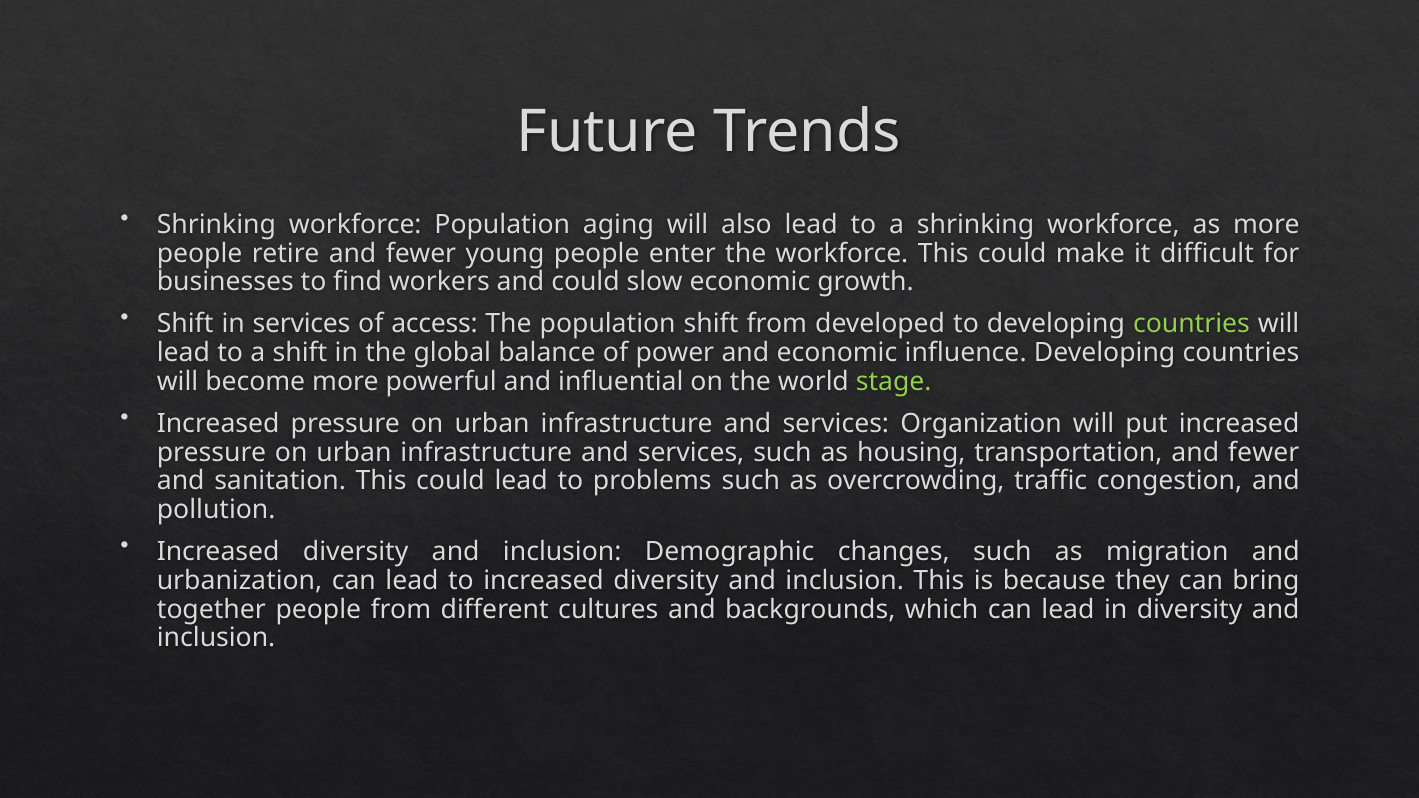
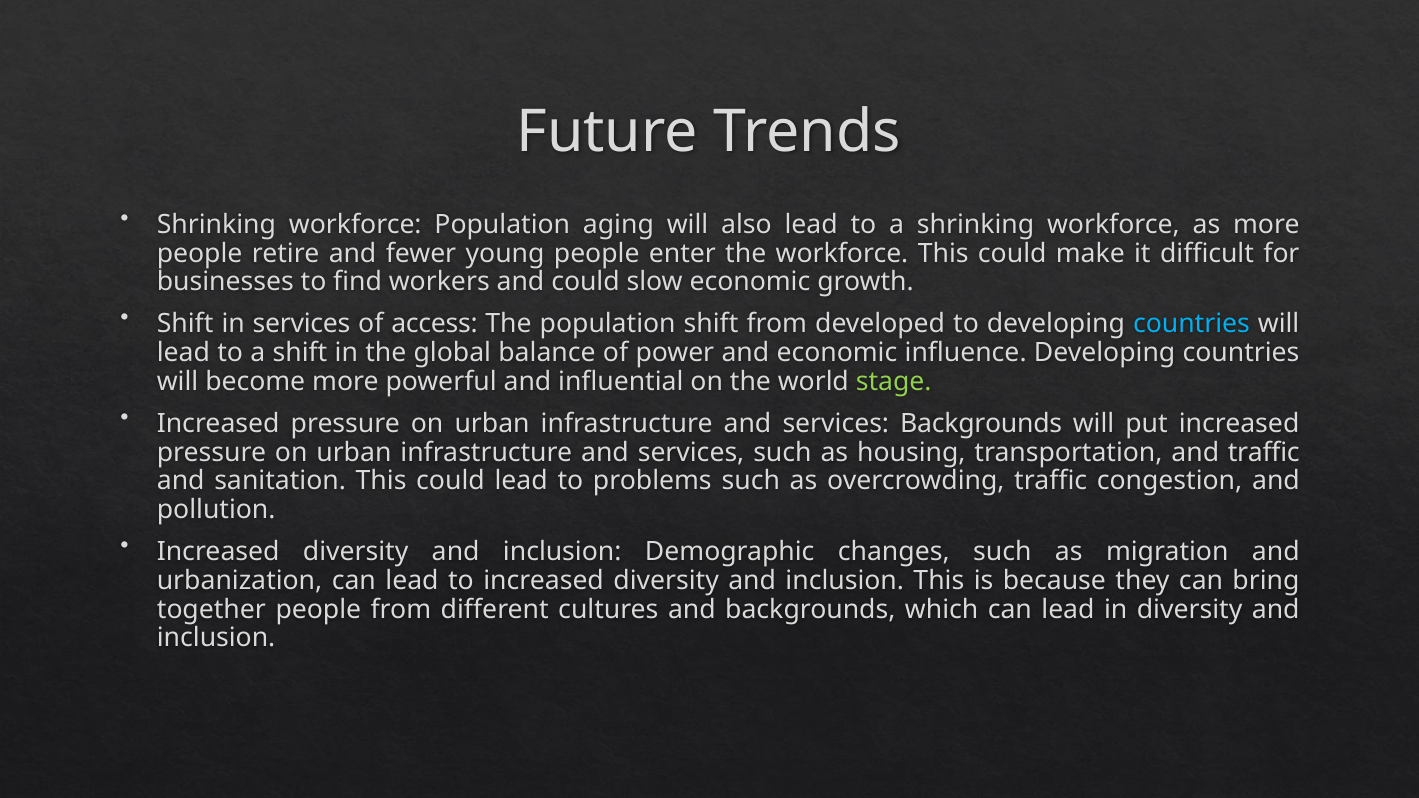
countries at (1191, 324) colour: light green -> light blue
services Organization: Organization -> Backgrounds
transportation and fewer: fewer -> traffic
